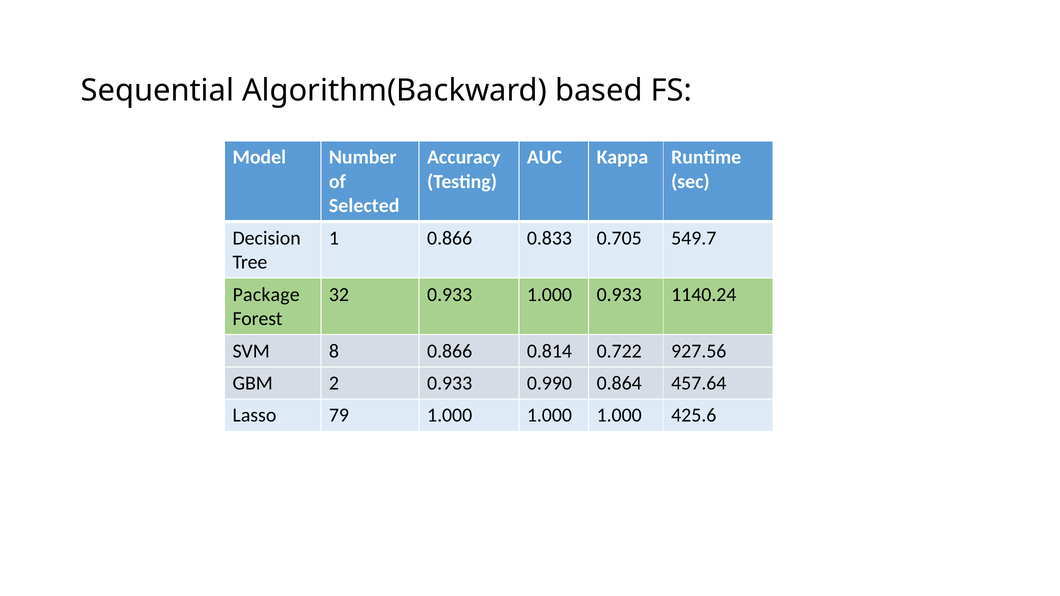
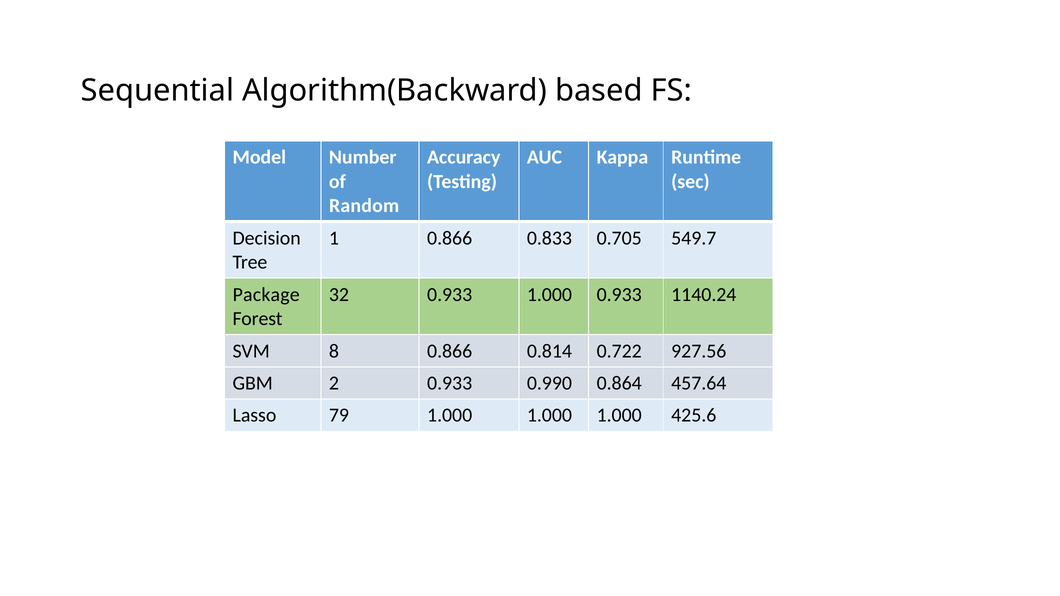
Selected: Selected -> Random
